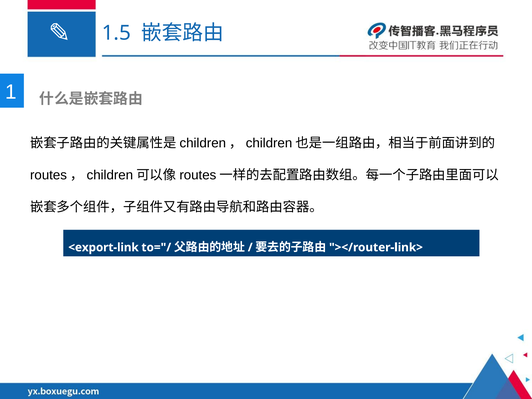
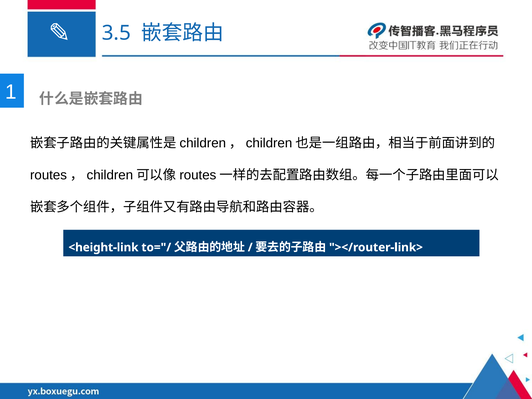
1.5: 1.5 -> 3.5
<export-link: <export-link -> <height-link
